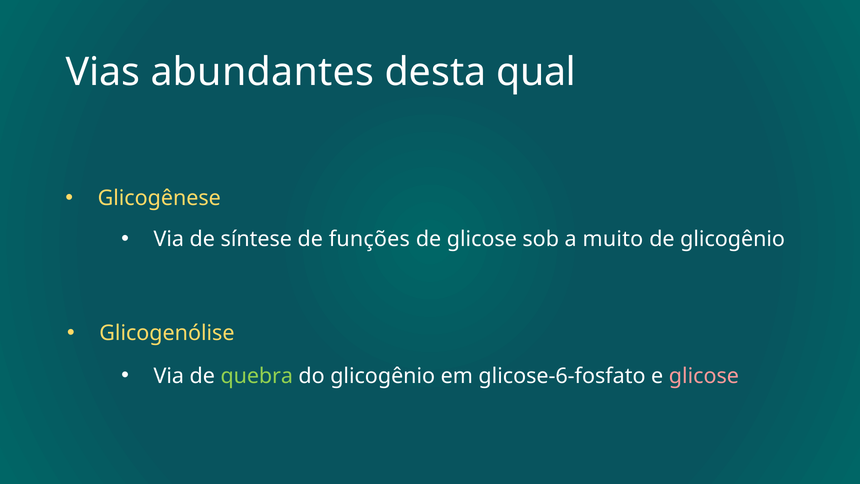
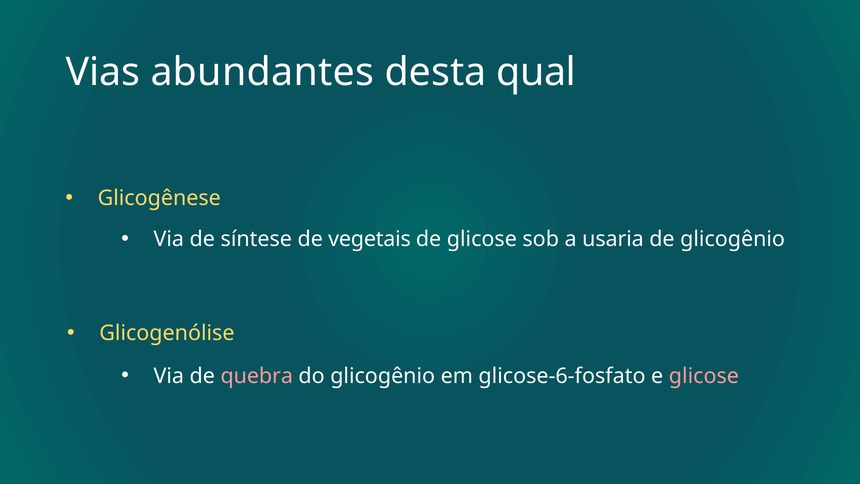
funções: funções -> vegetais
muito: muito -> usaria
quebra colour: light green -> pink
